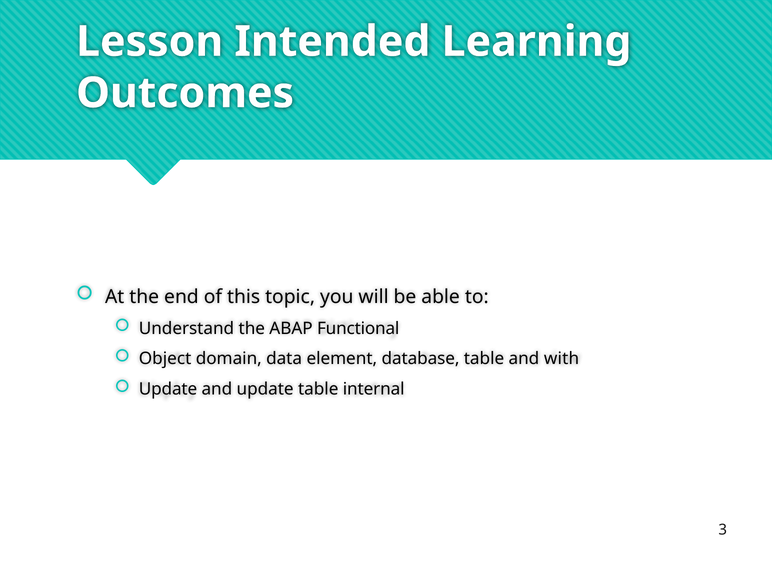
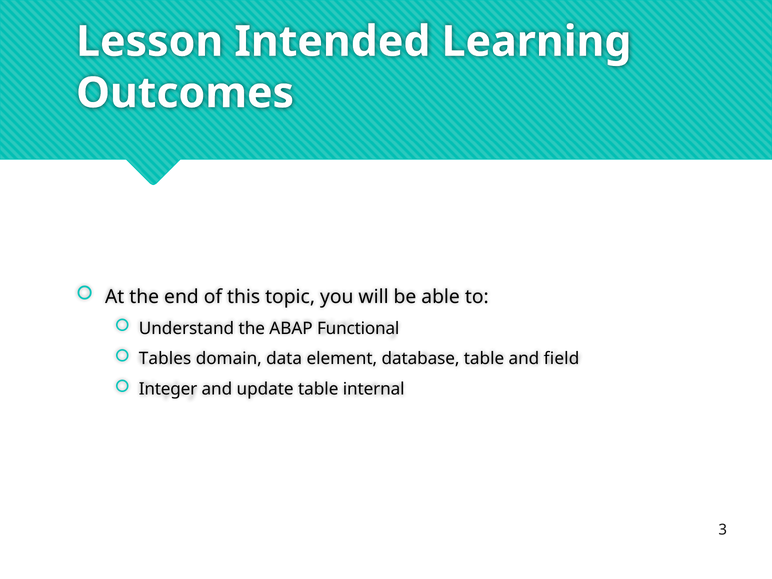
Object: Object -> Tables
with: with -> field
Update at (168, 389): Update -> Integer
